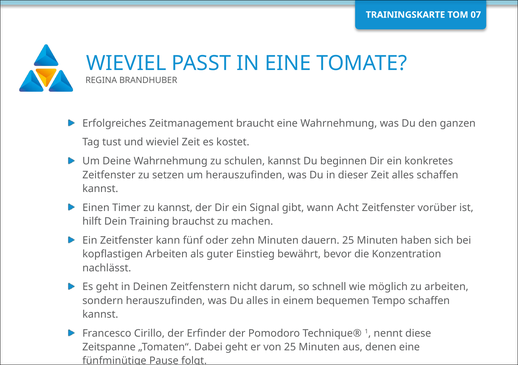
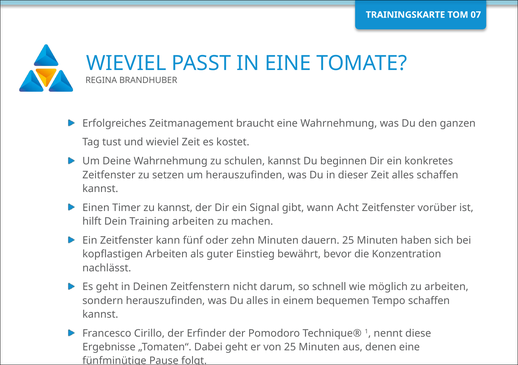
Training brauchst: brauchst -> arbeiten
Zeitspanne: Zeitspanne -> Ergebnisse
